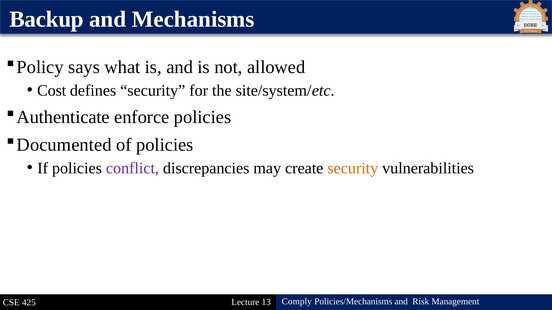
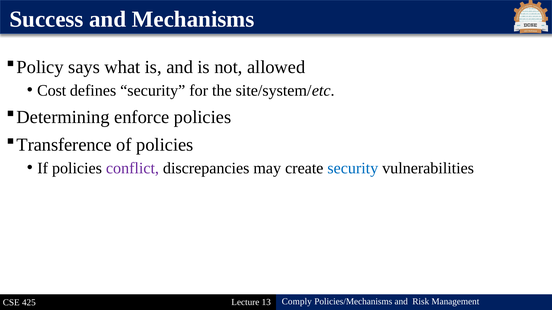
Backup: Backup -> Success
Authenticate: Authenticate -> Determining
Documented: Documented -> Transference
security at (353, 168) colour: orange -> blue
